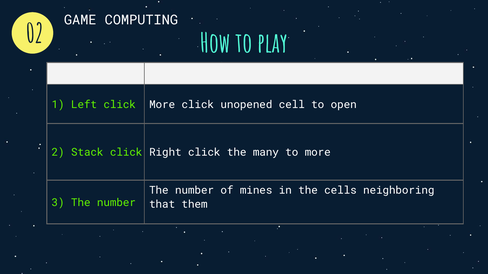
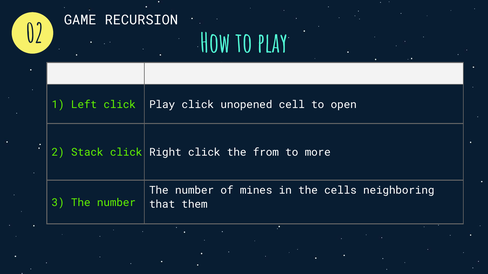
COMPUTING: COMPUTING -> RECURSION
click More: More -> Play
many: many -> from
